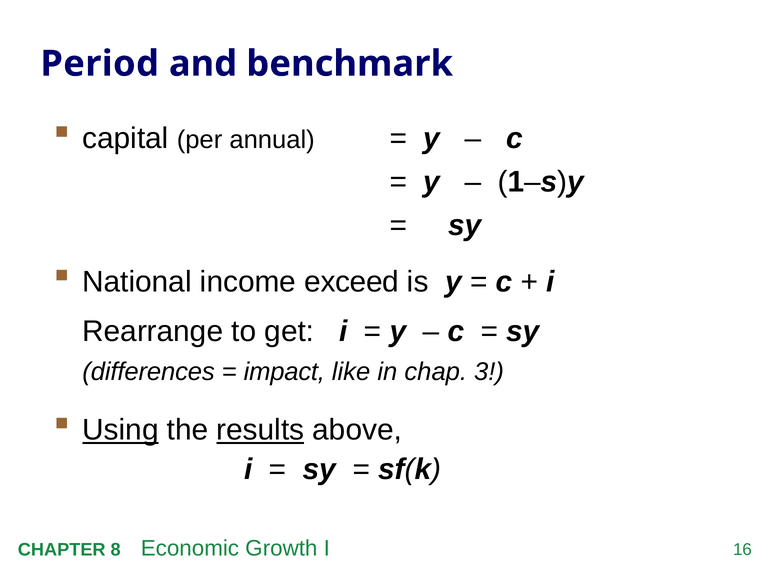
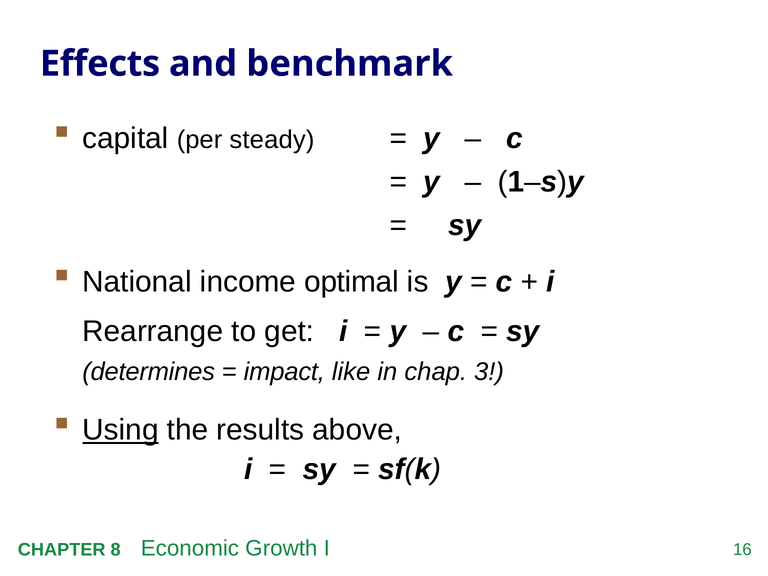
Period: Period -> Effects
annual: annual -> steady
exceed: exceed -> optimal
differences: differences -> determines
results underline: present -> none
